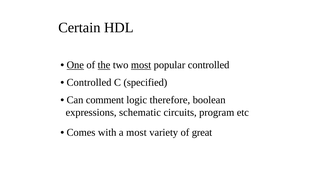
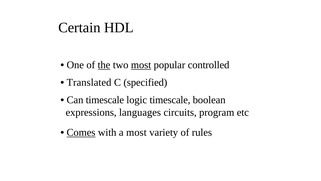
One underline: present -> none
Controlled at (89, 82): Controlled -> Translated
Can comment: comment -> timescale
logic therefore: therefore -> timescale
schematic: schematic -> languages
Comes underline: none -> present
great: great -> rules
